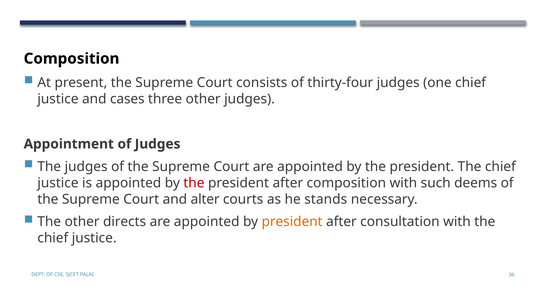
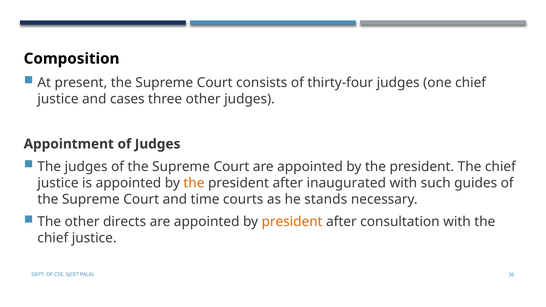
the at (194, 183) colour: red -> orange
after composition: composition -> inaugurated
deems: deems -> guides
alter: alter -> time
